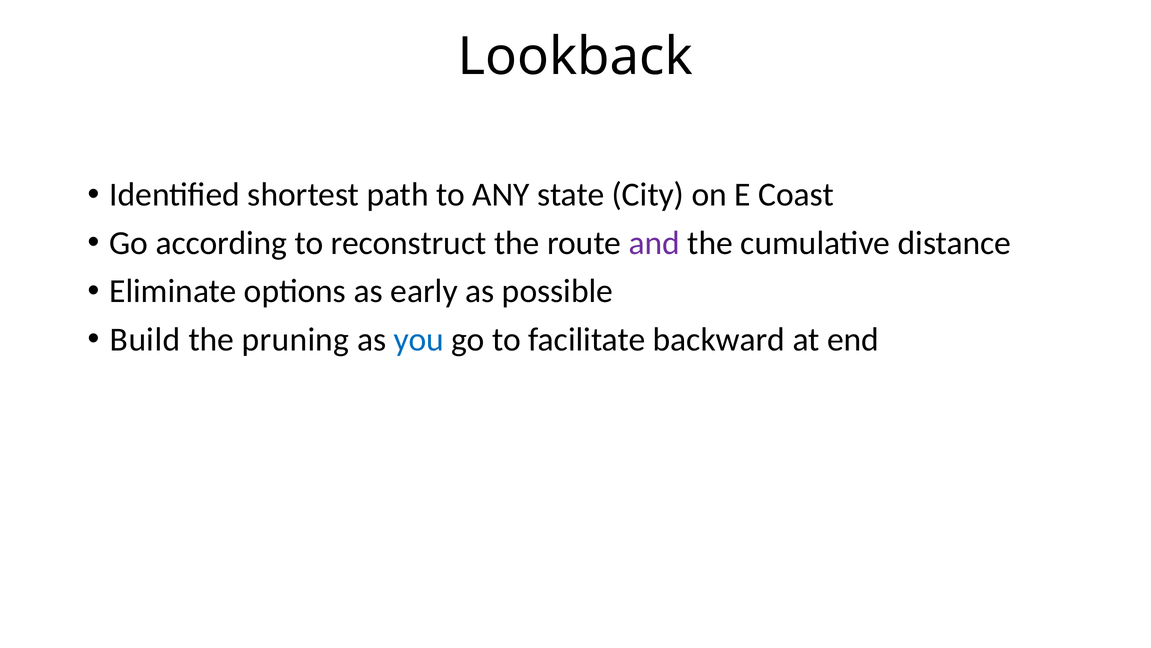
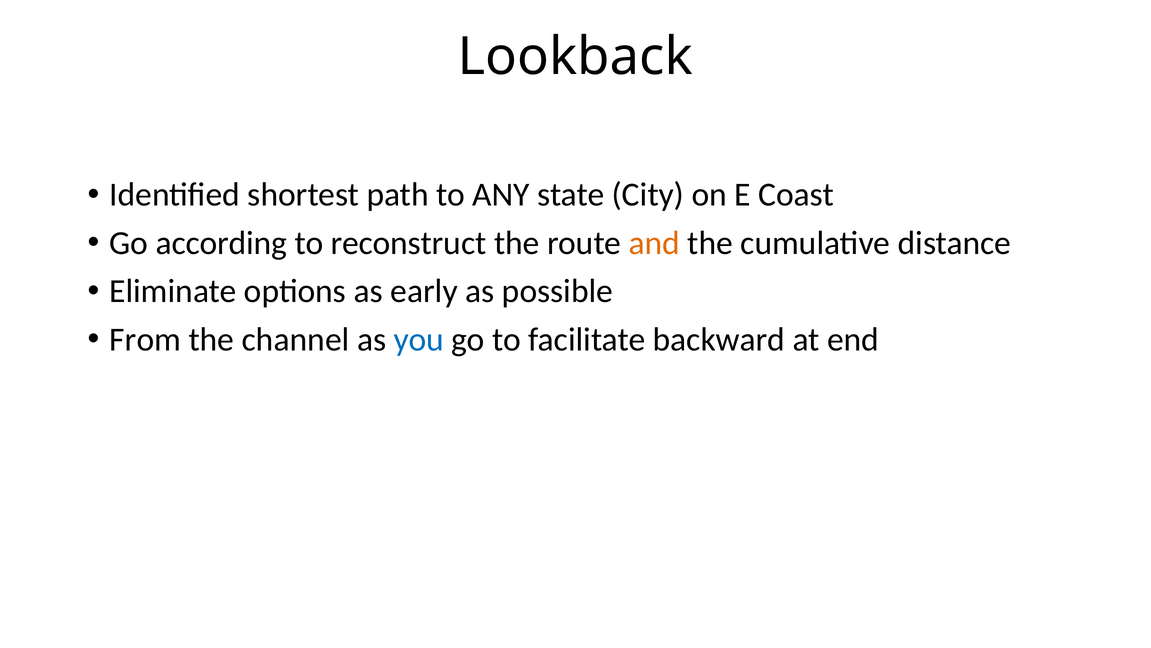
and colour: purple -> orange
Build: Build -> From
pruning: pruning -> channel
